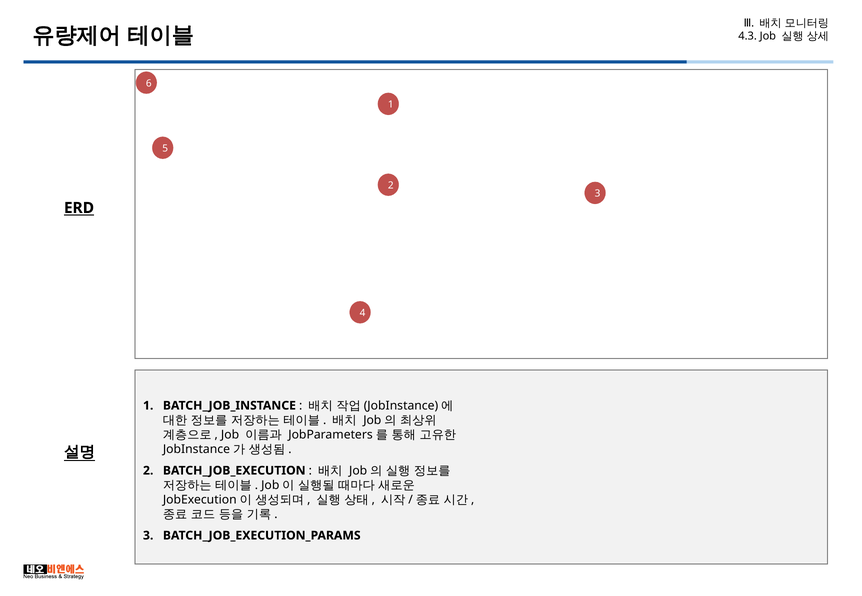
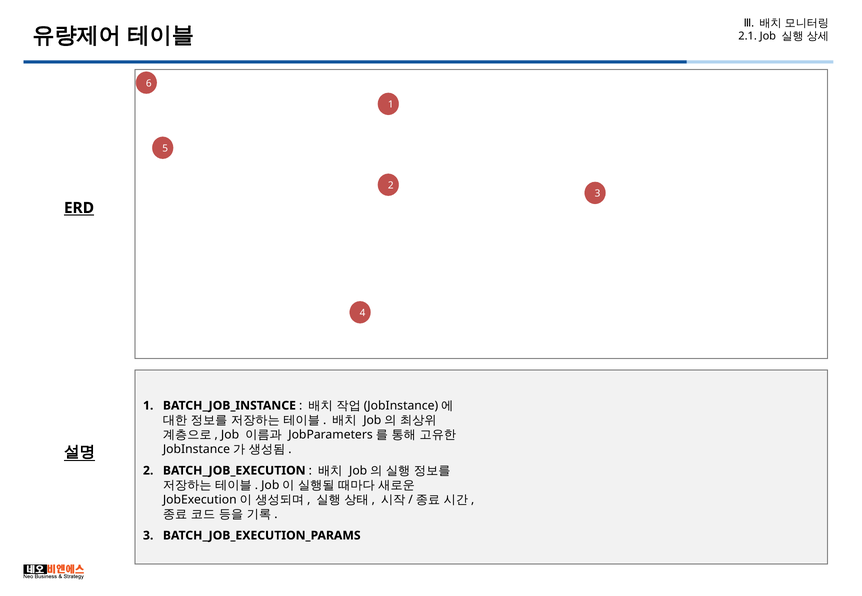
4.3: 4.3 -> 2.1
